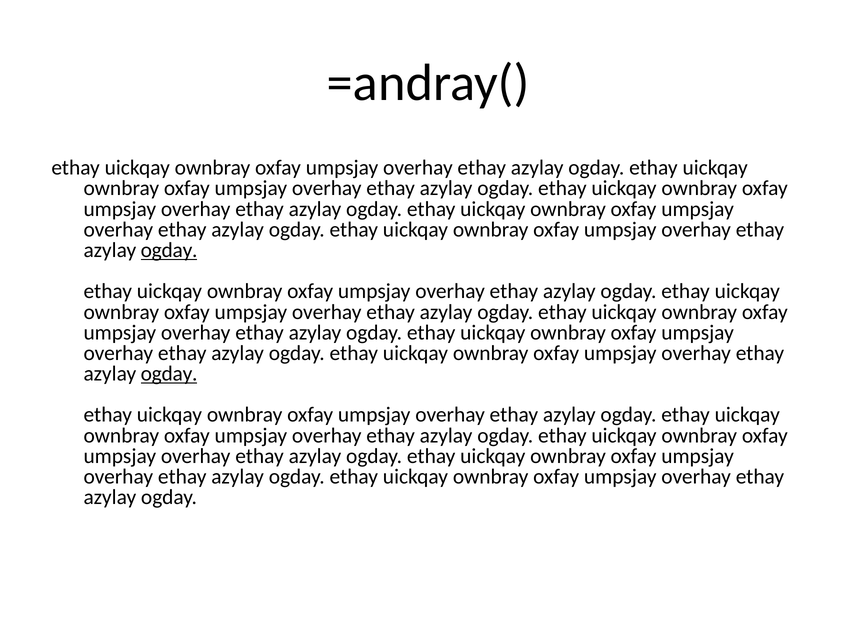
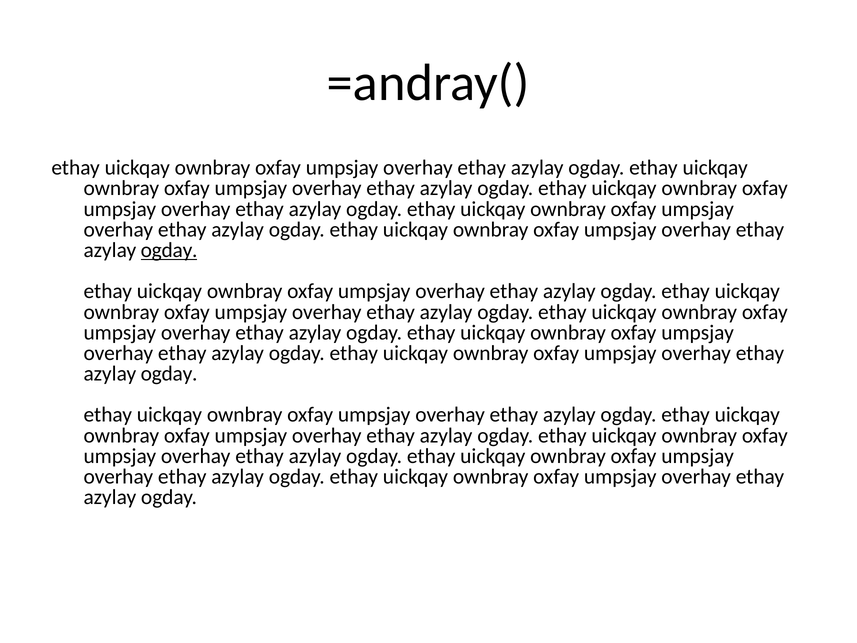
ogday at (169, 374) underline: present -> none
